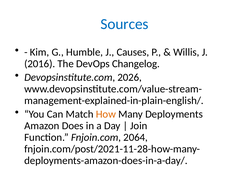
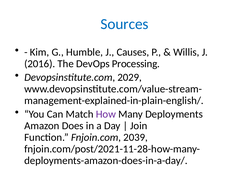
Changelog: Changelog -> Processing
2026: 2026 -> 2029
How colour: orange -> purple
2064: 2064 -> 2039
